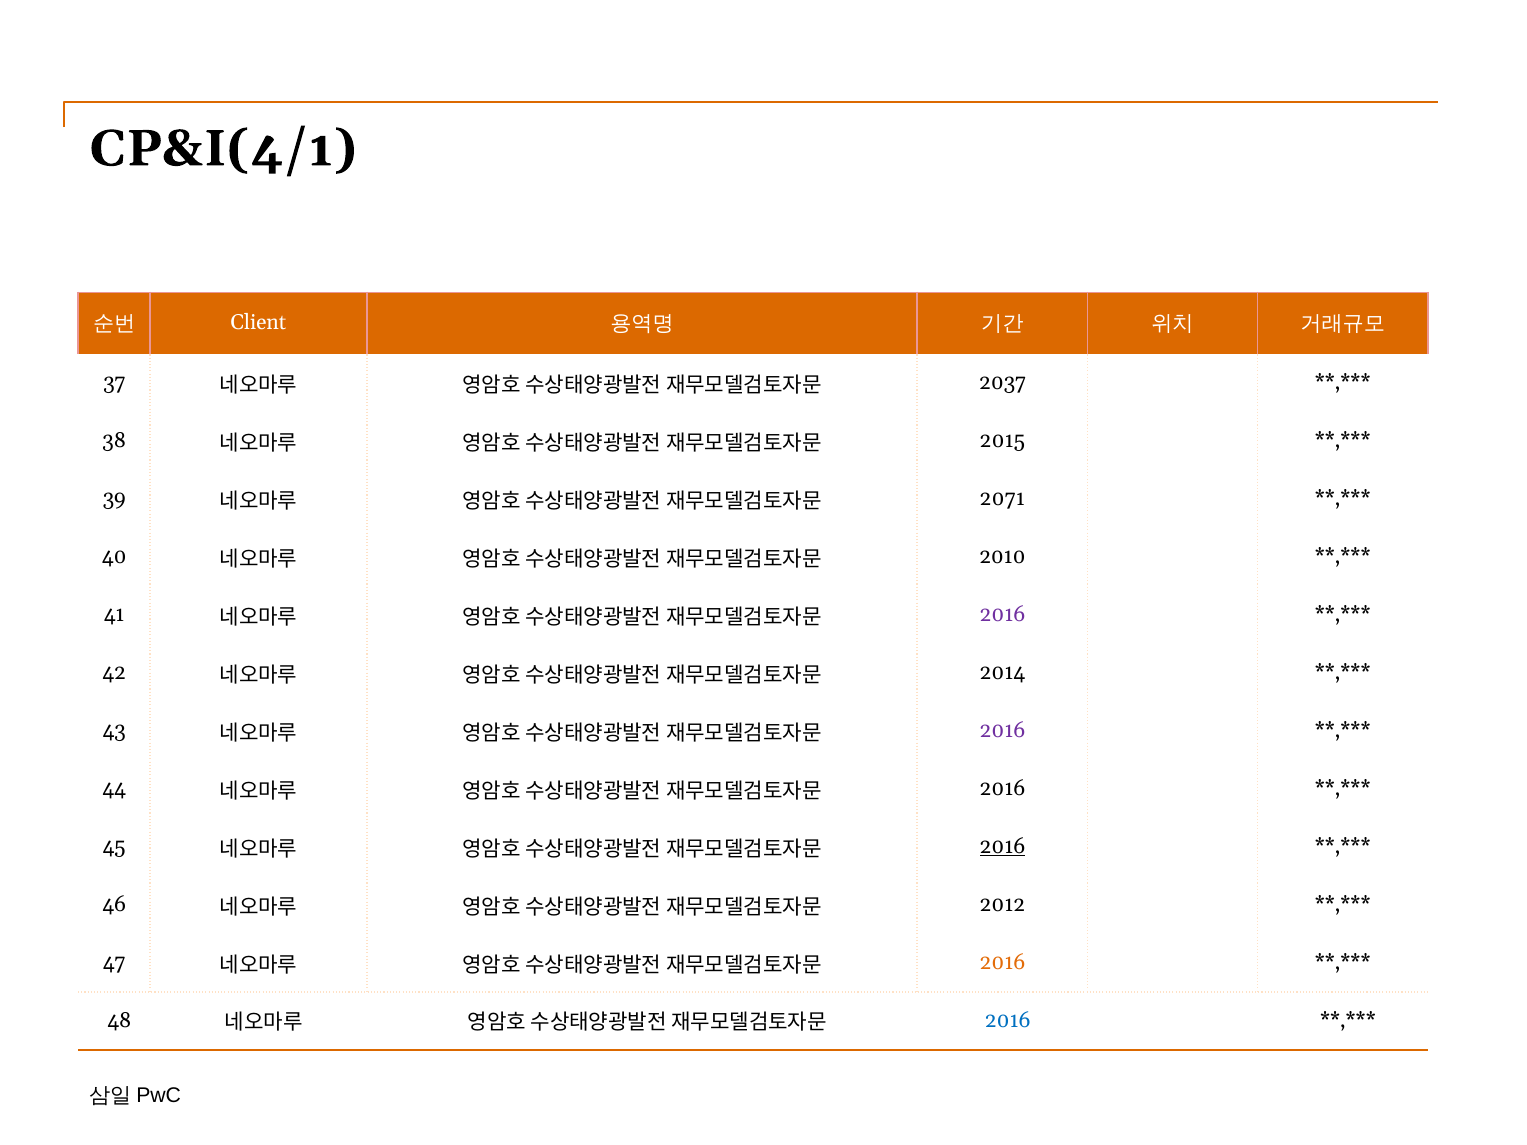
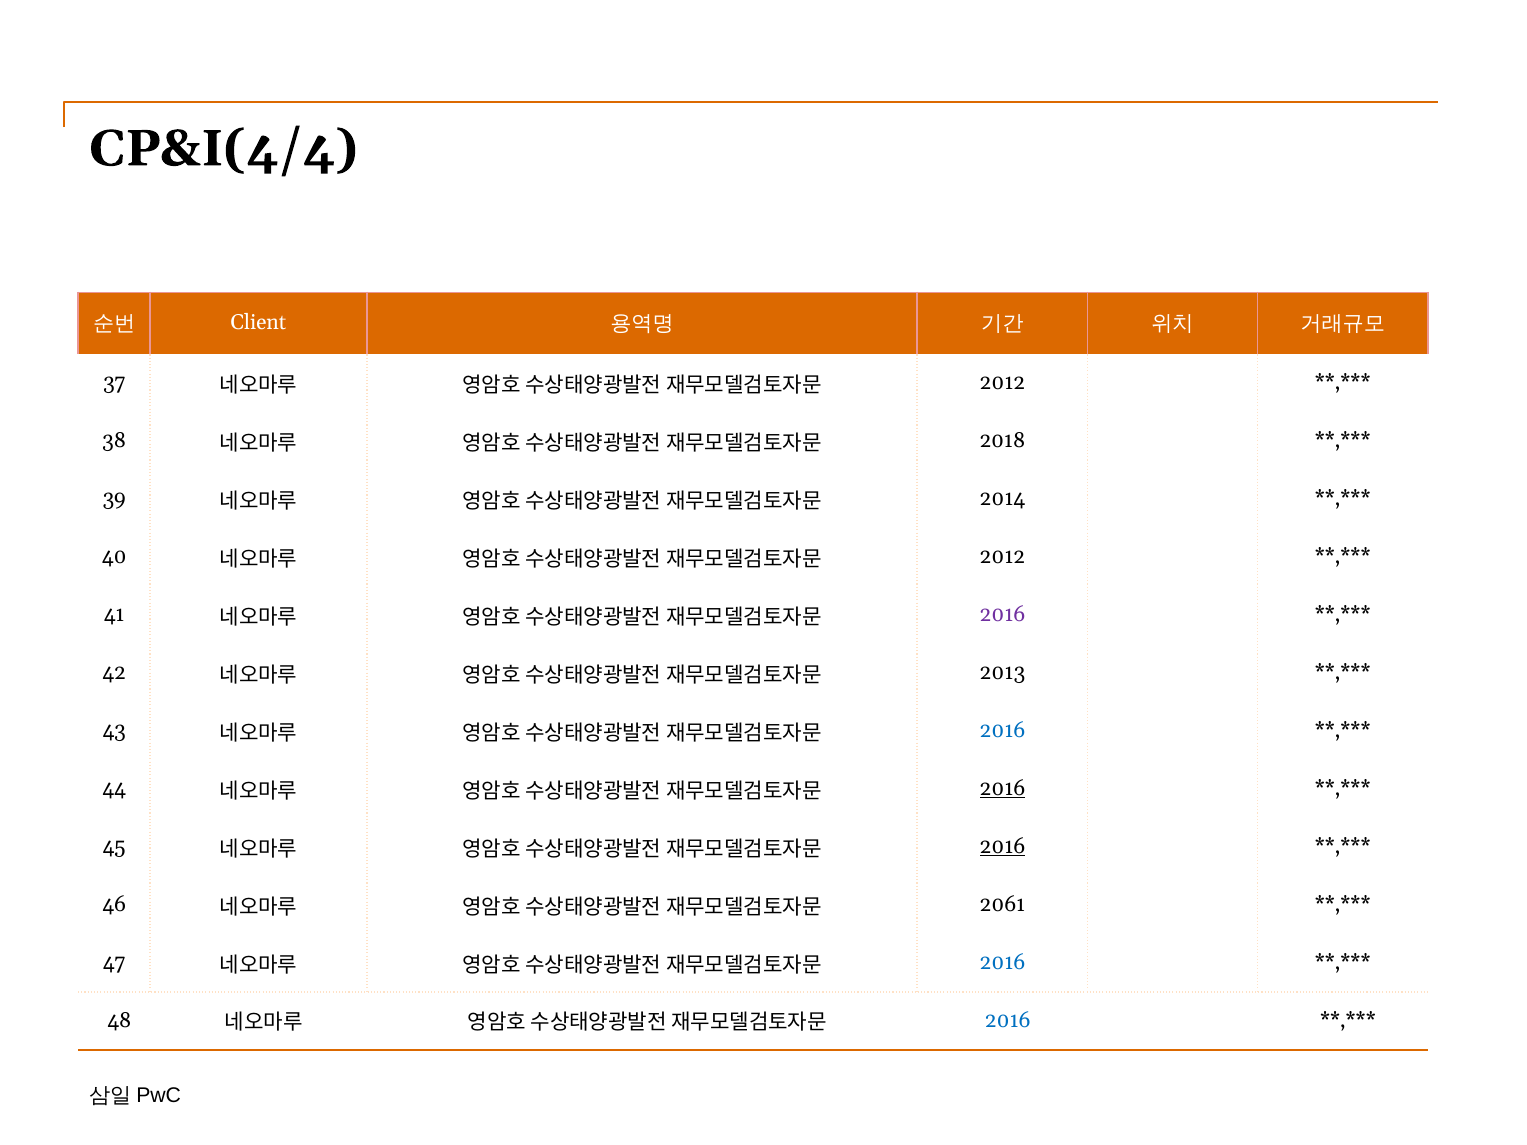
CP&I(4/1: CP&I(4/1 -> CP&I(4/4
2037 at (1002, 383): 2037 -> 2012
2015: 2015 -> 2018
2071: 2071 -> 2014
2010 at (1002, 557): 2010 -> 2012
2014: 2014 -> 2013
2016 at (1002, 730) colour: purple -> blue
2016 at (1002, 788) underline: none -> present
2012: 2012 -> 2061
2016 at (1002, 962) colour: orange -> blue
